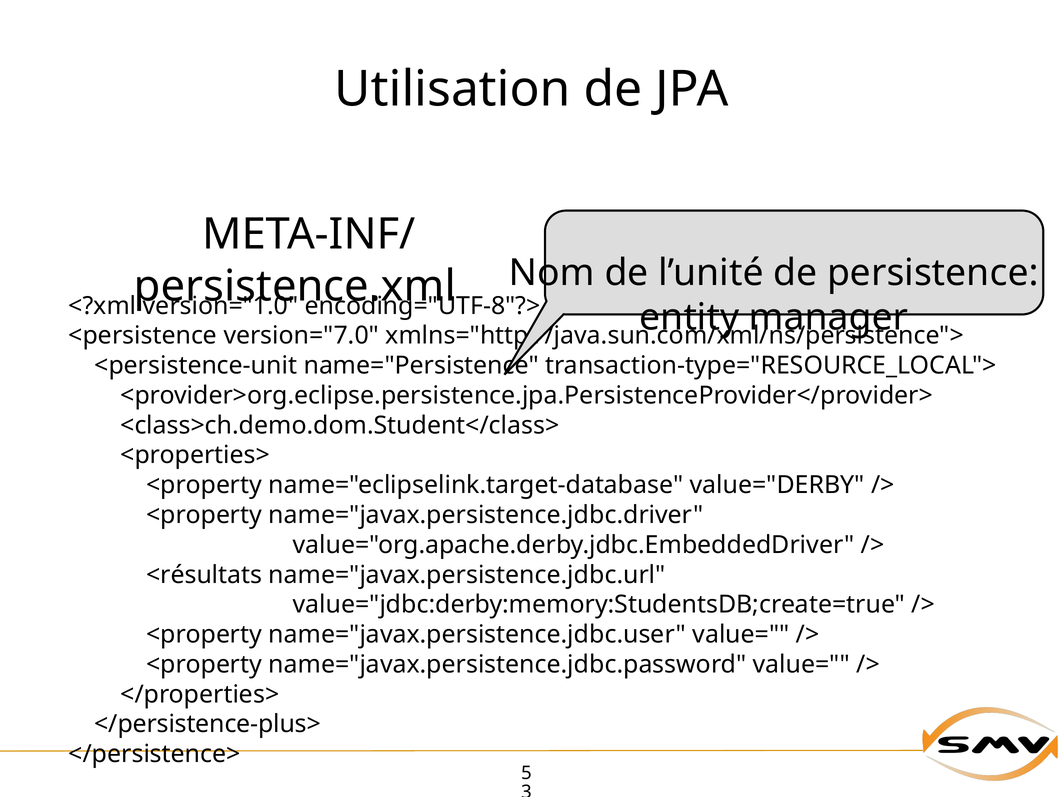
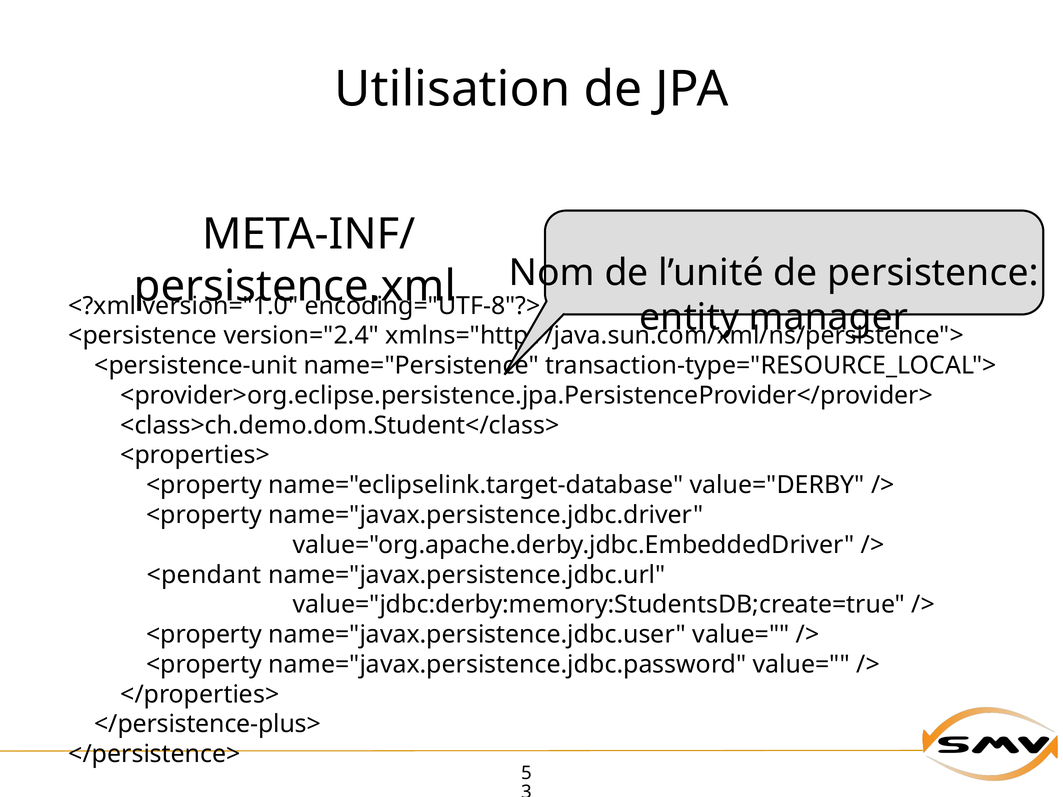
version="7.0: version="7.0 -> version="2.4
<résultats: <résultats -> <pendant
